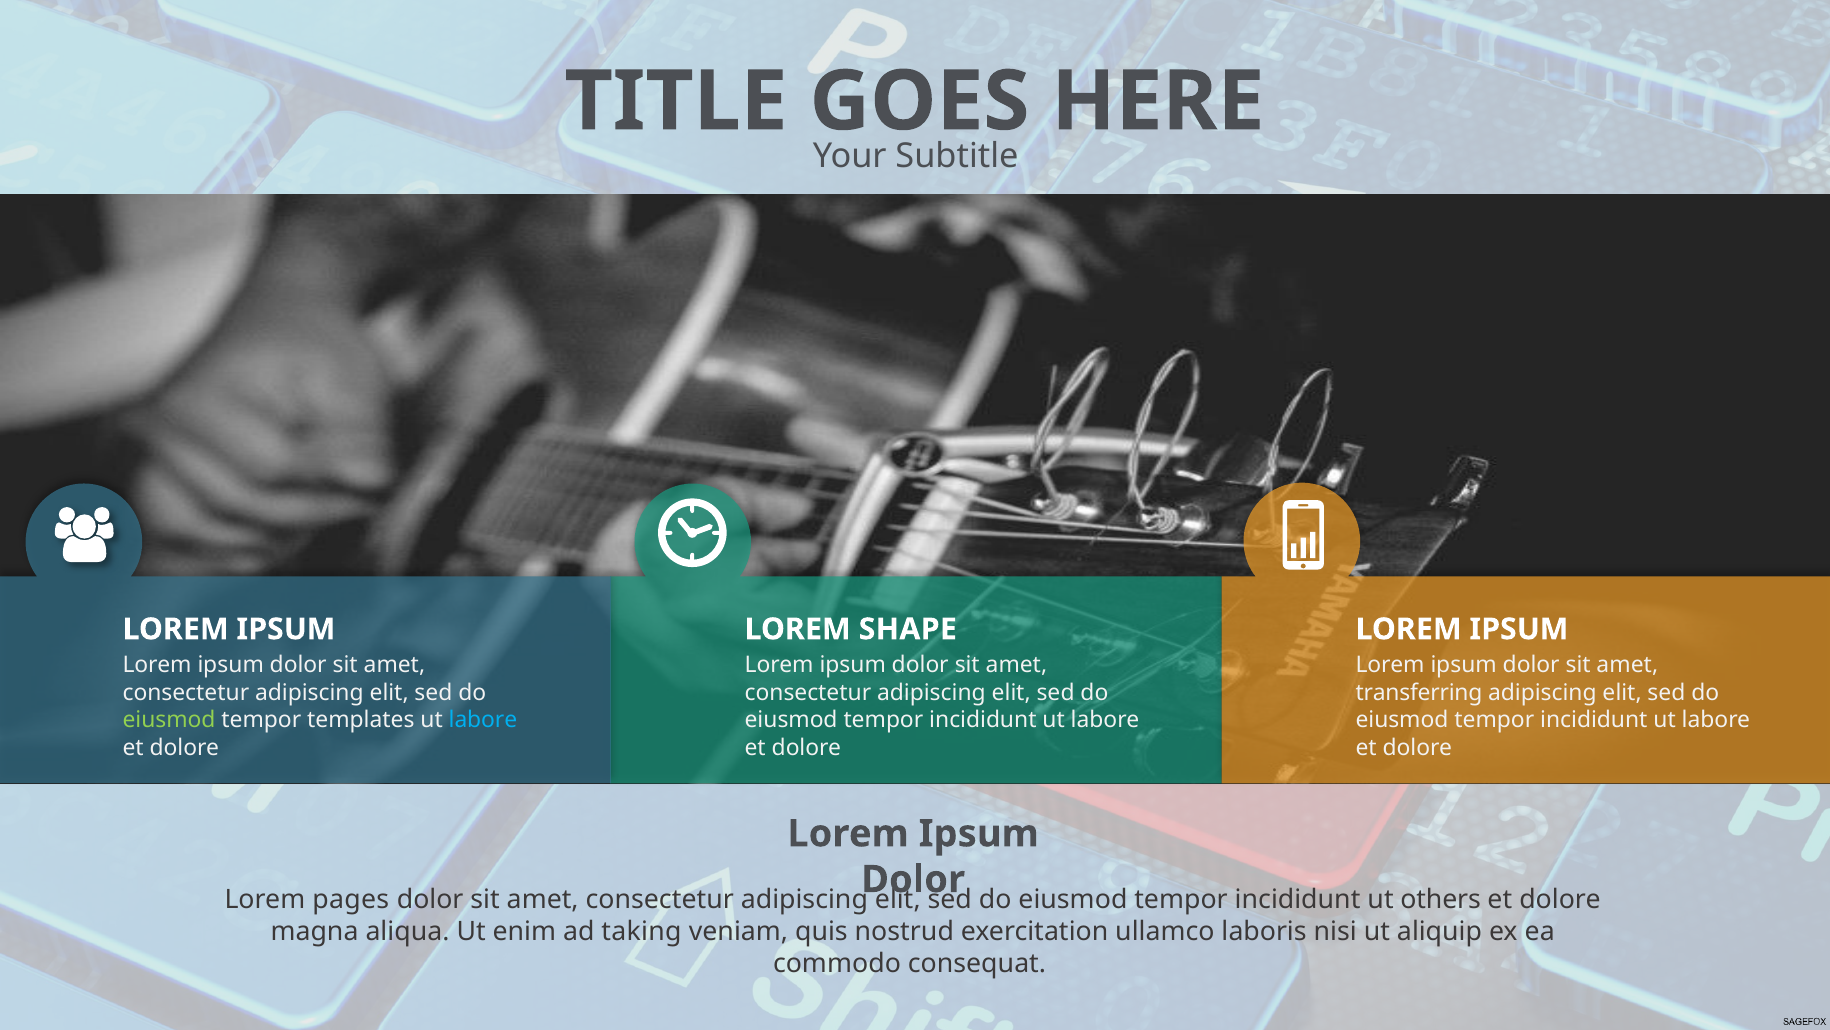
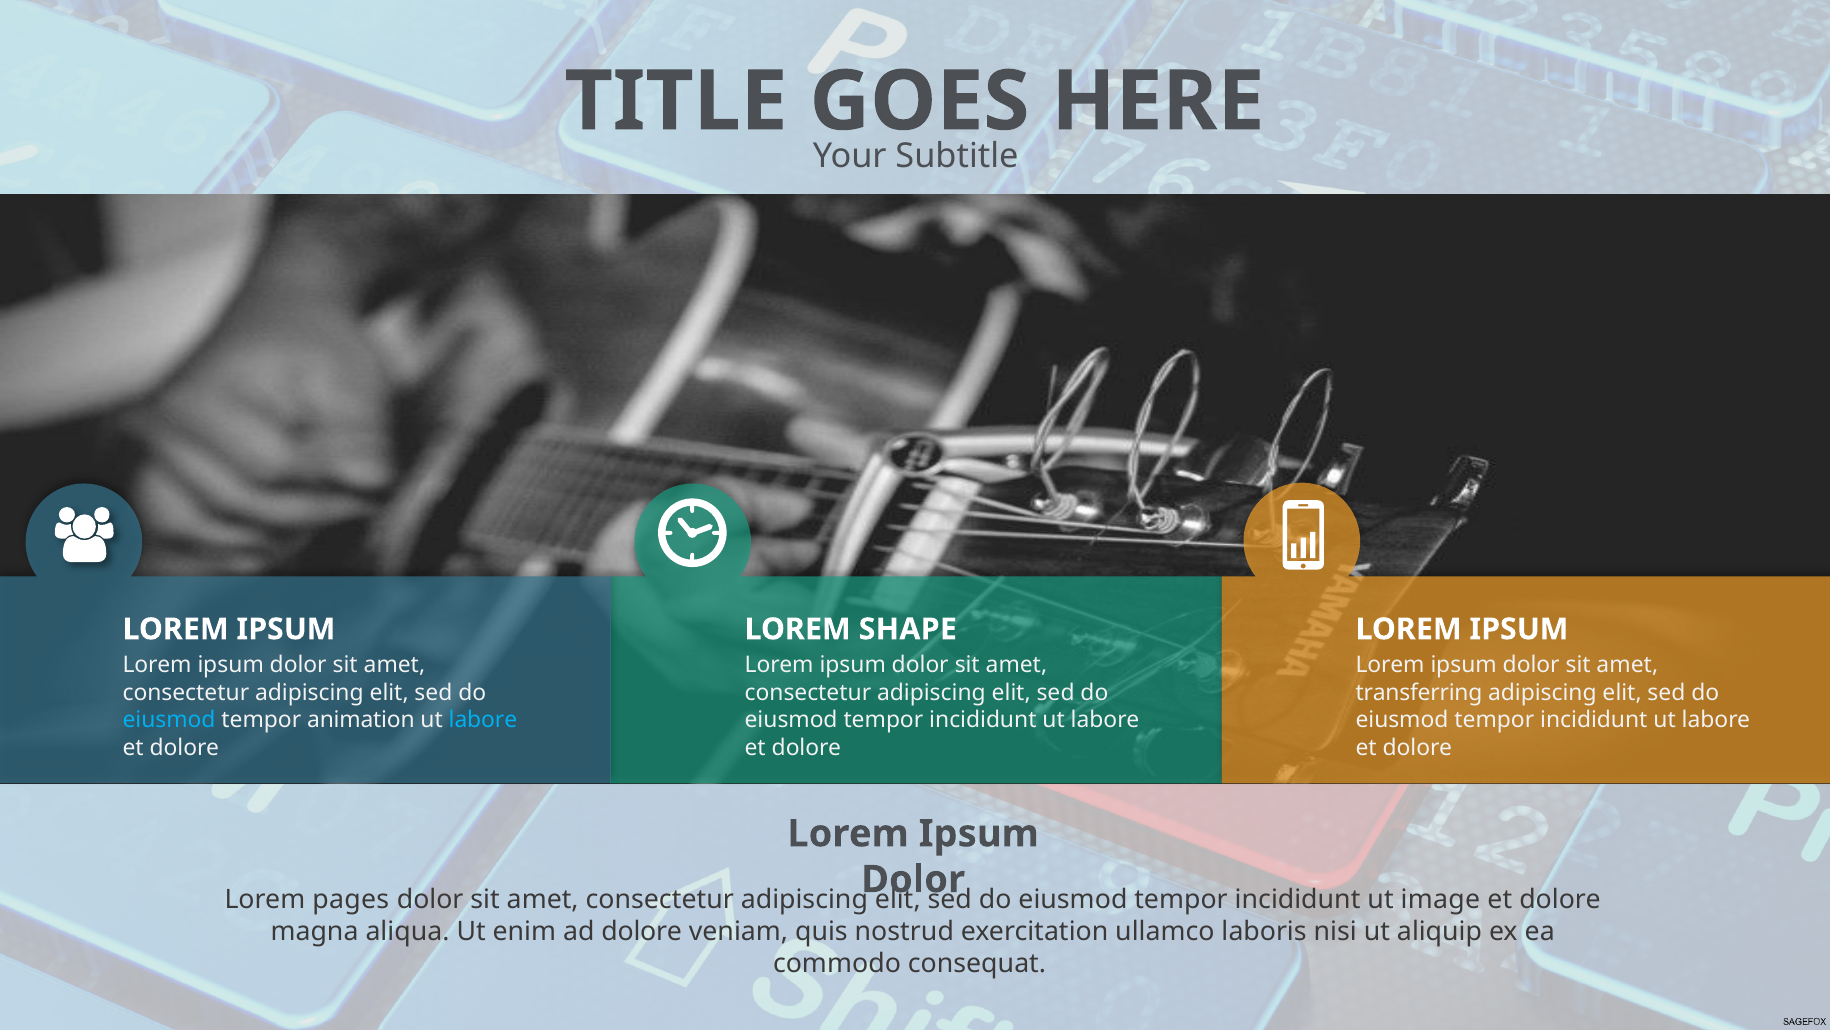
eiusmod at (169, 720) colour: light green -> light blue
templates: templates -> animation
others: others -> image
ad taking: taking -> dolore
